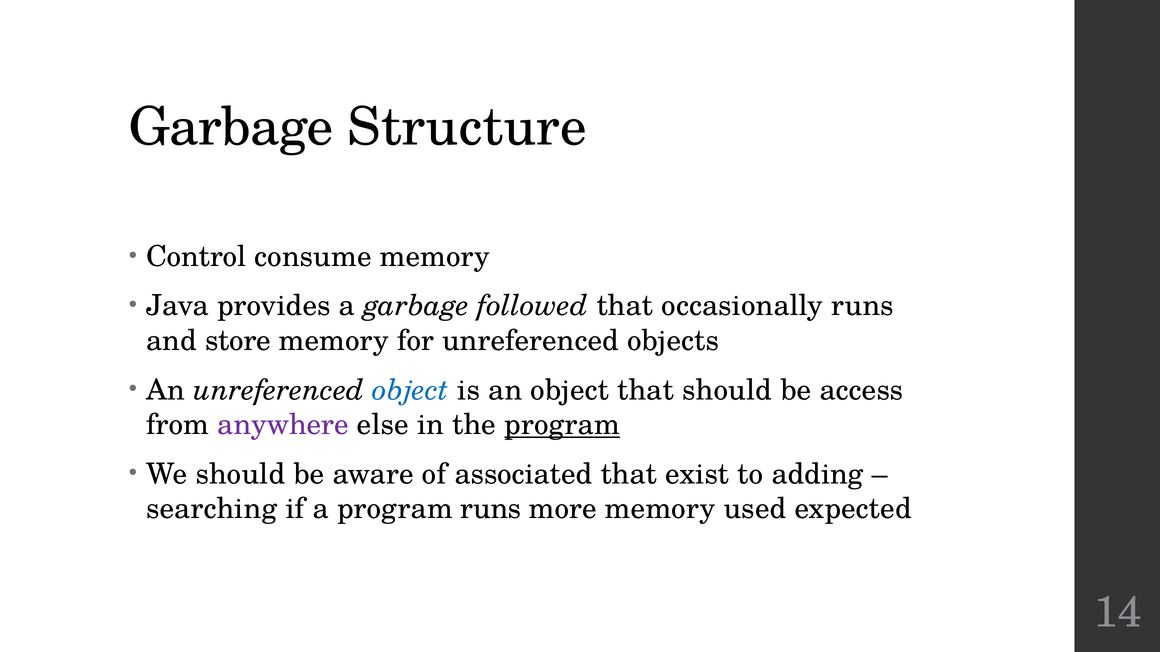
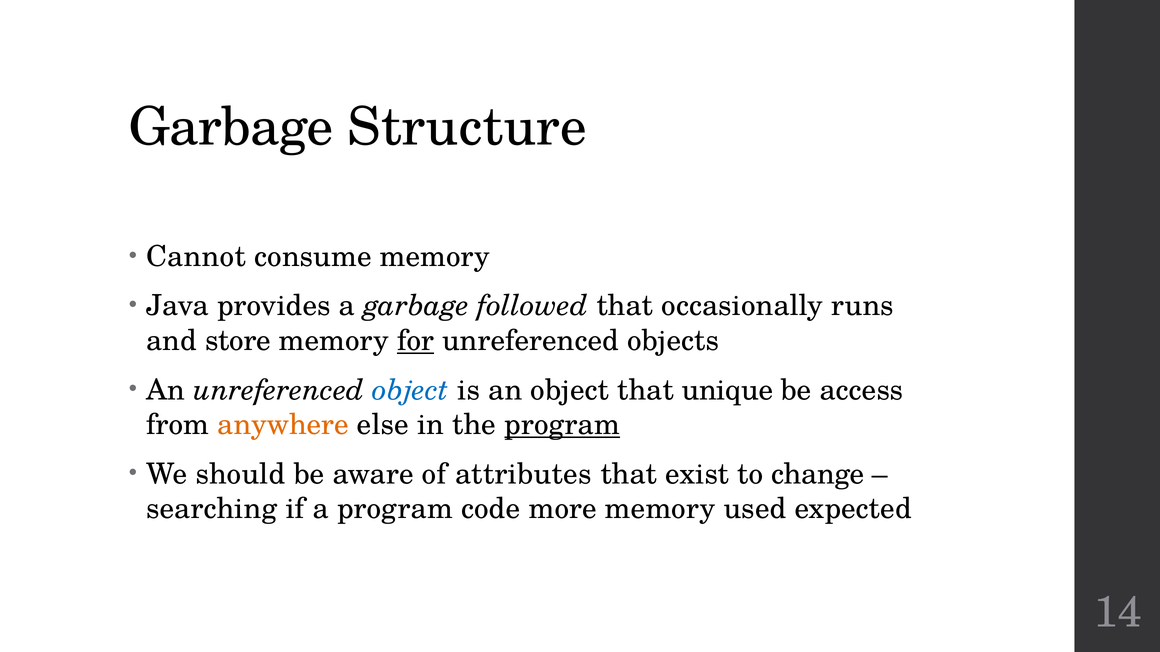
Control: Control -> Cannot
for underline: none -> present
that should: should -> unique
anywhere colour: purple -> orange
associated: associated -> attributes
adding: adding -> change
program runs: runs -> code
